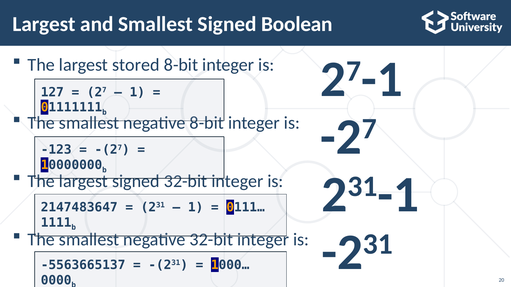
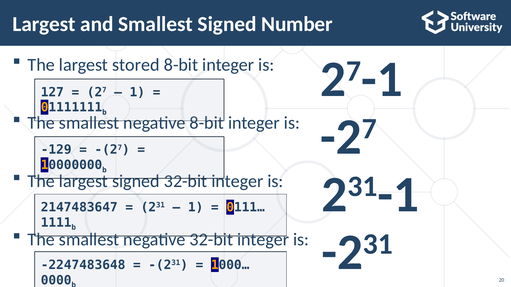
Boolean: Boolean -> Number
-123: -123 -> -129
-5563665137: -5563665137 -> -2247483648
